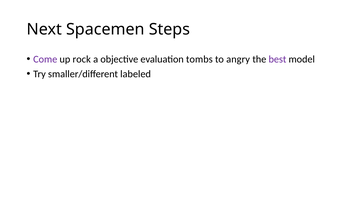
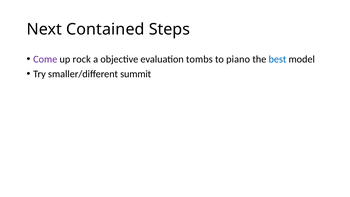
Spacemen: Spacemen -> Contained
angry: angry -> piano
best colour: purple -> blue
labeled: labeled -> summit
